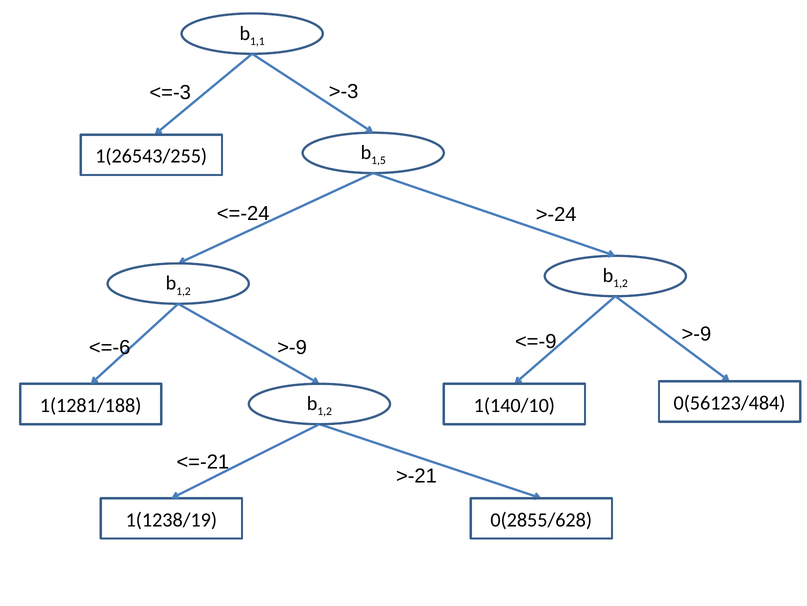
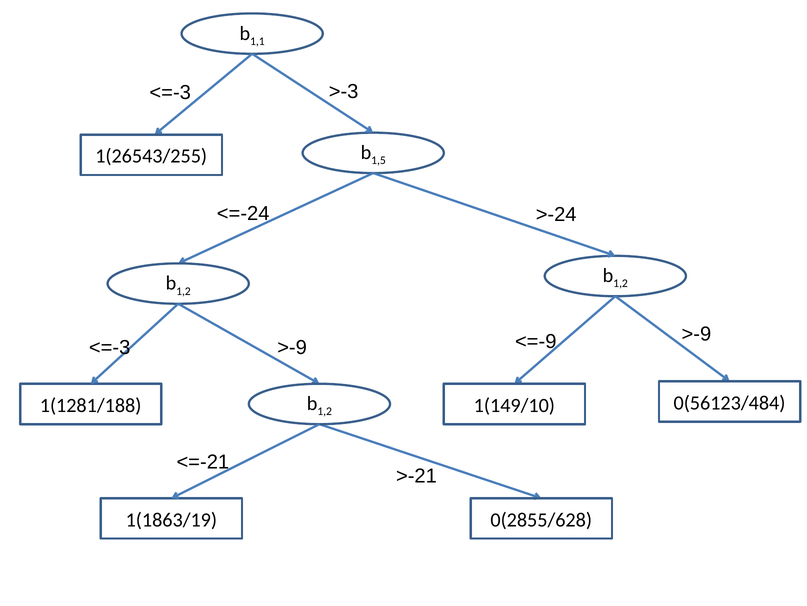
<=-6 at (110, 347): <=-6 -> <=-3
1(140/10: 1(140/10 -> 1(149/10
1(1238/19: 1(1238/19 -> 1(1863/19
